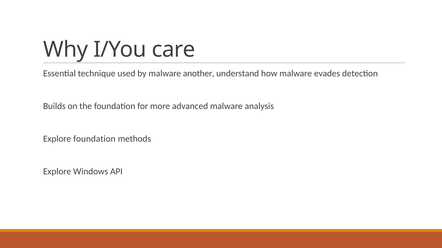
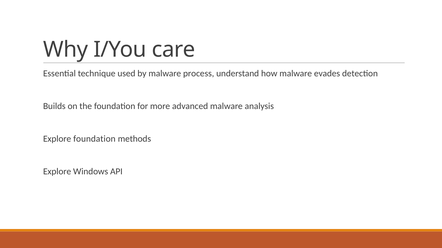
another: another -> process
